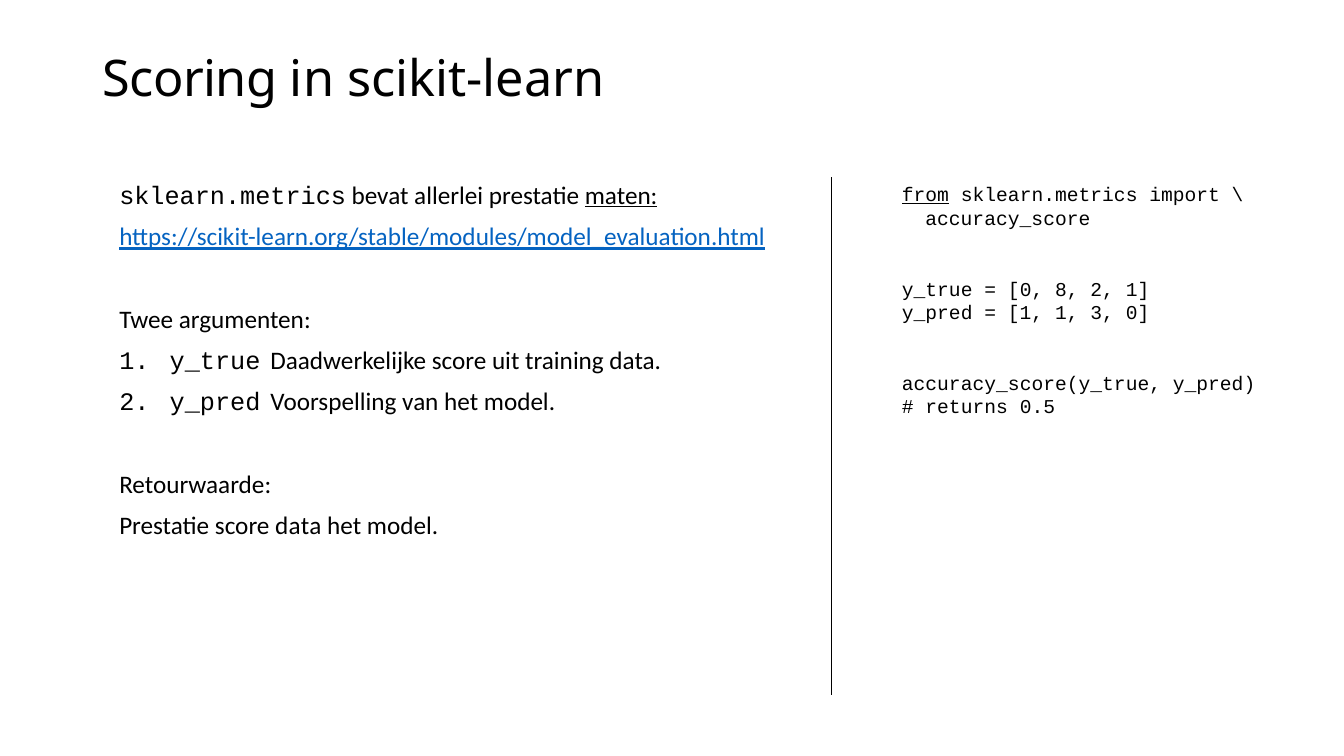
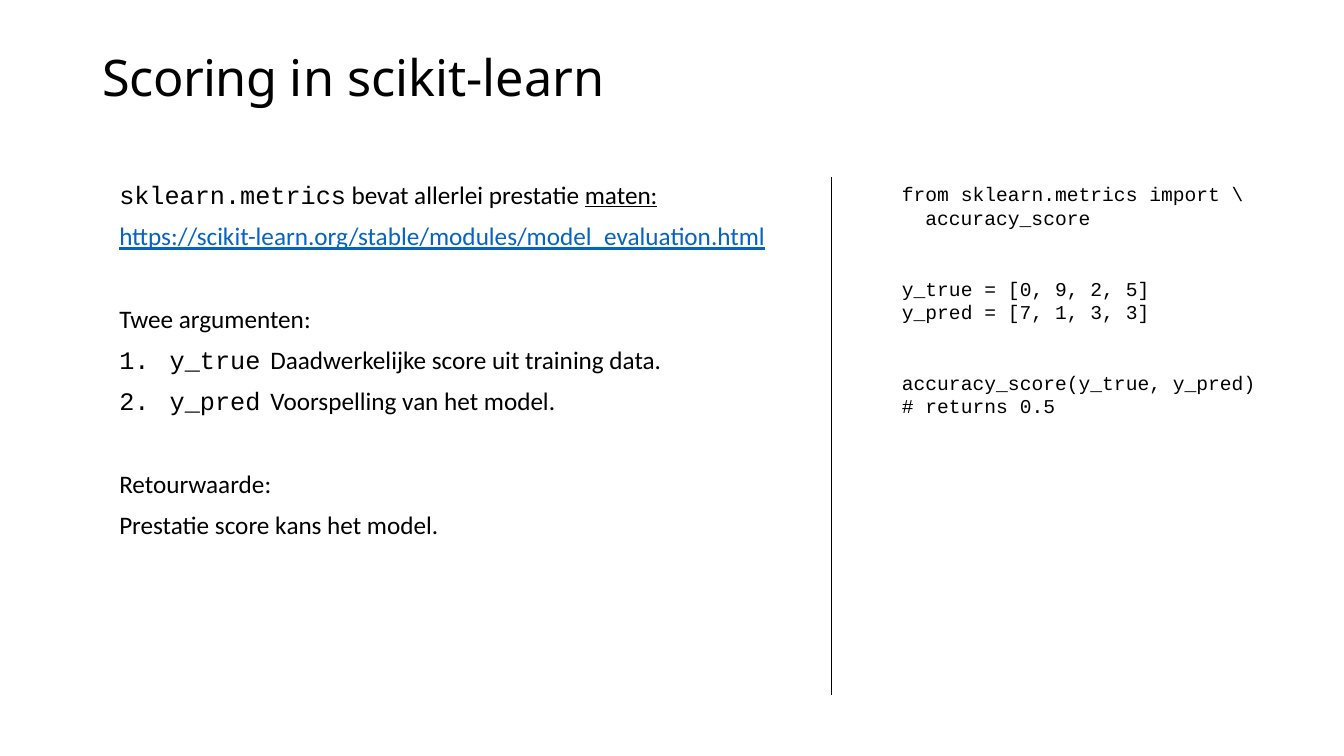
from underline: present -> none
8: 8 -> 9
2 1: 1 -> 5
1 at (1026, 313): 1 -> 7
3 0: 0 -> 3
score data: data -> kans
